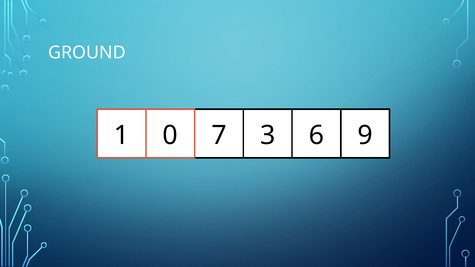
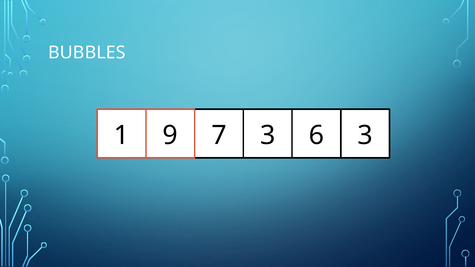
GROUND: GROUND -> BUBBLES
0: 0 -> 9
3 9: 9 -> 3
